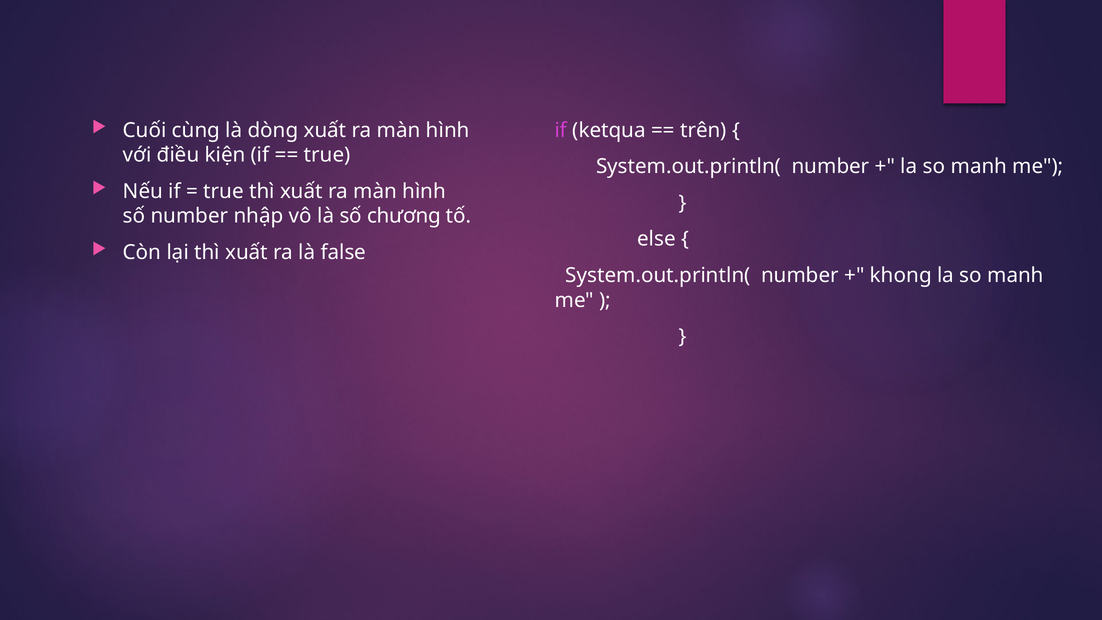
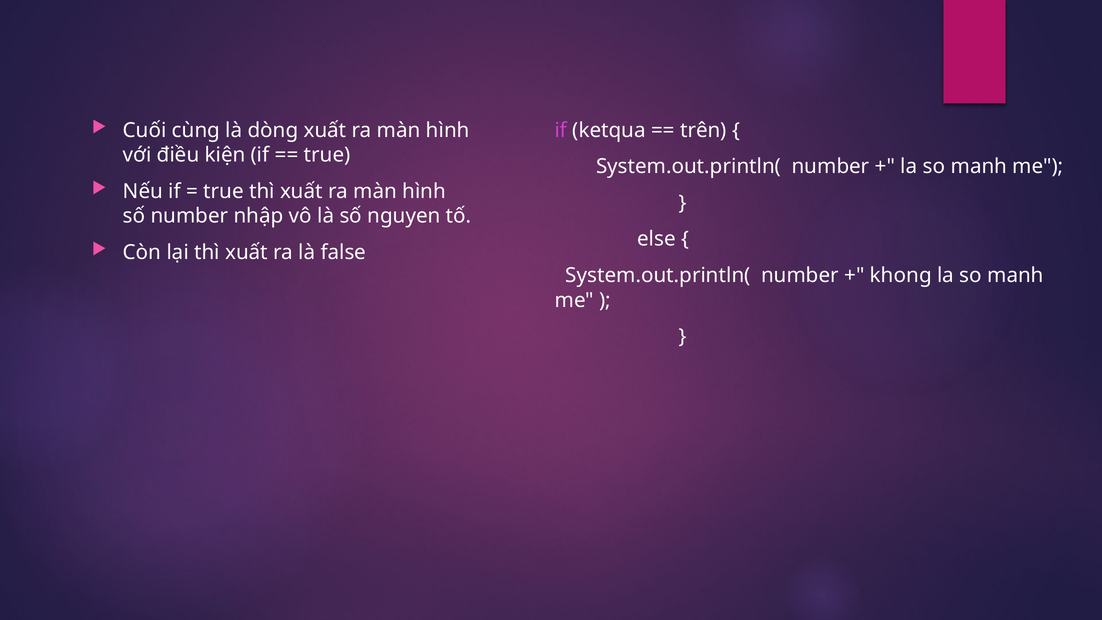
chương: chương -> nguyen
